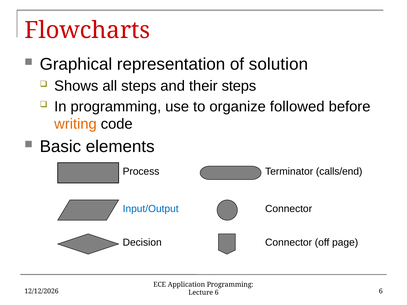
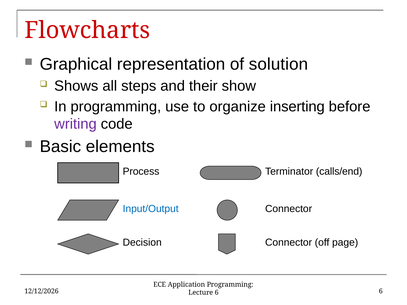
their steps: steps -> show
followed: followed -> inserting
writing colour: orange -> purple
